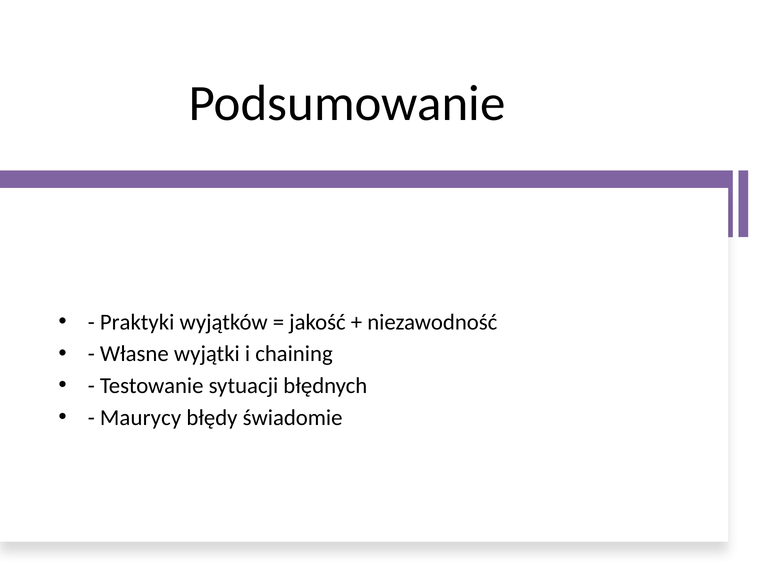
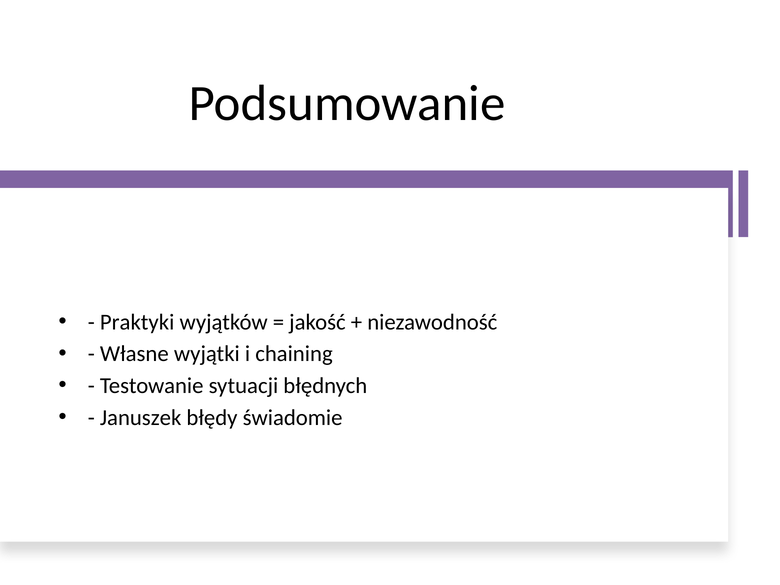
Maurycy: Maurycy -> Januszek
